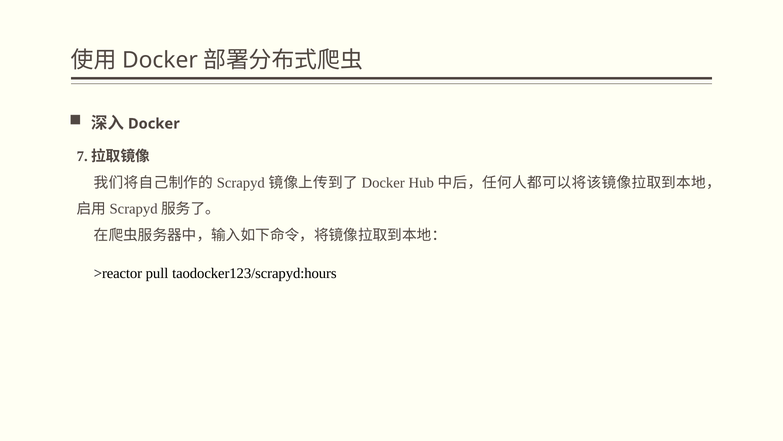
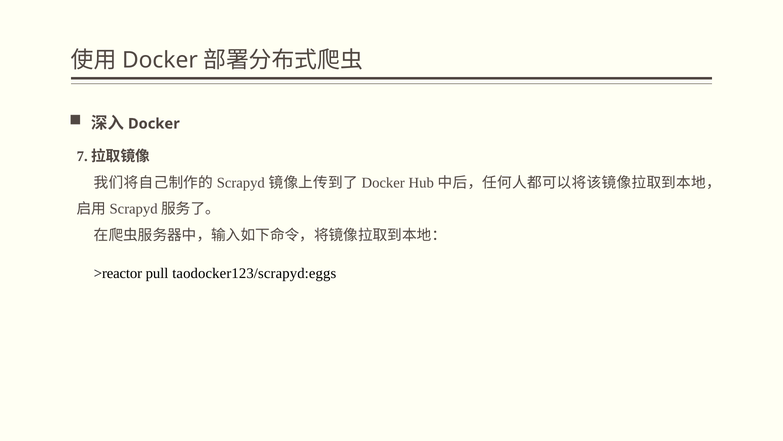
taodocker123/scrapyd:hours: taodocker123/scrapyd:hours -> taodocker123/scrapyd:eggs
